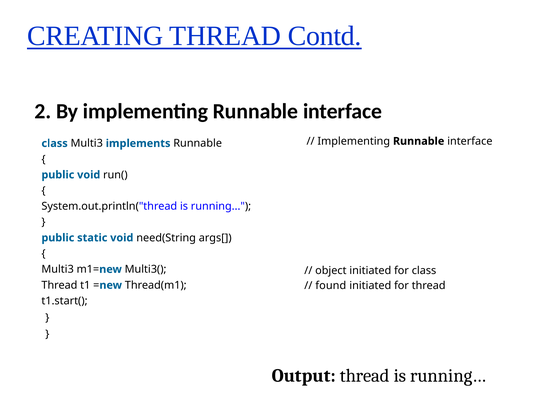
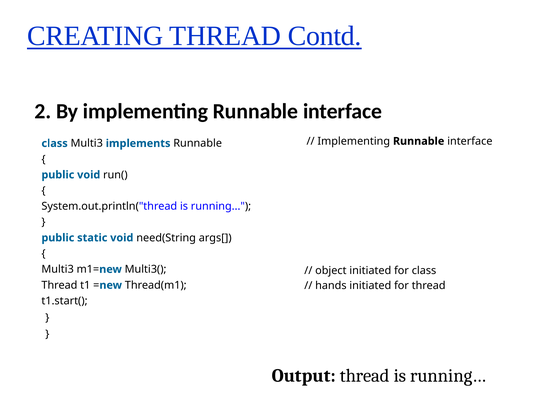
found: found -> hands
